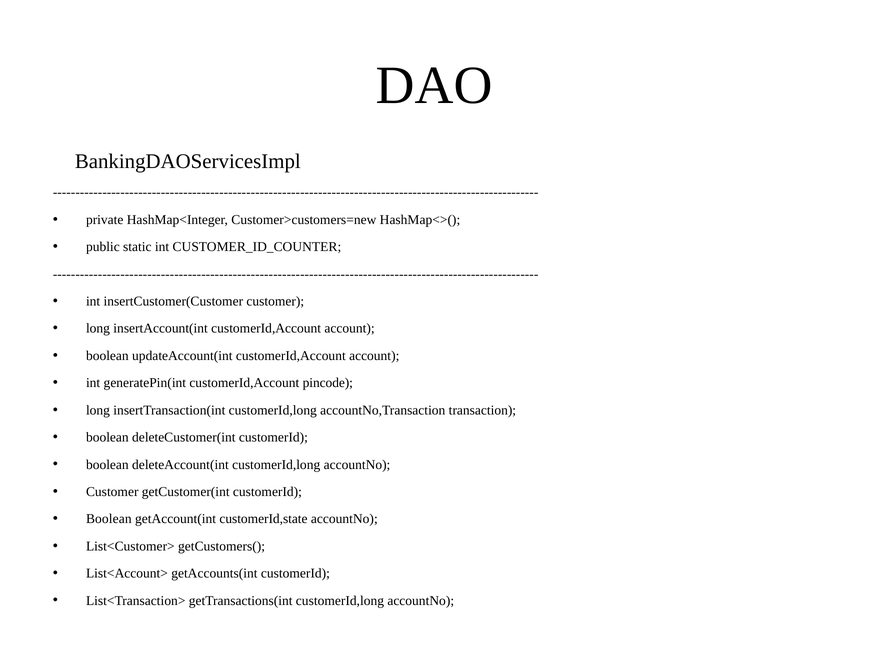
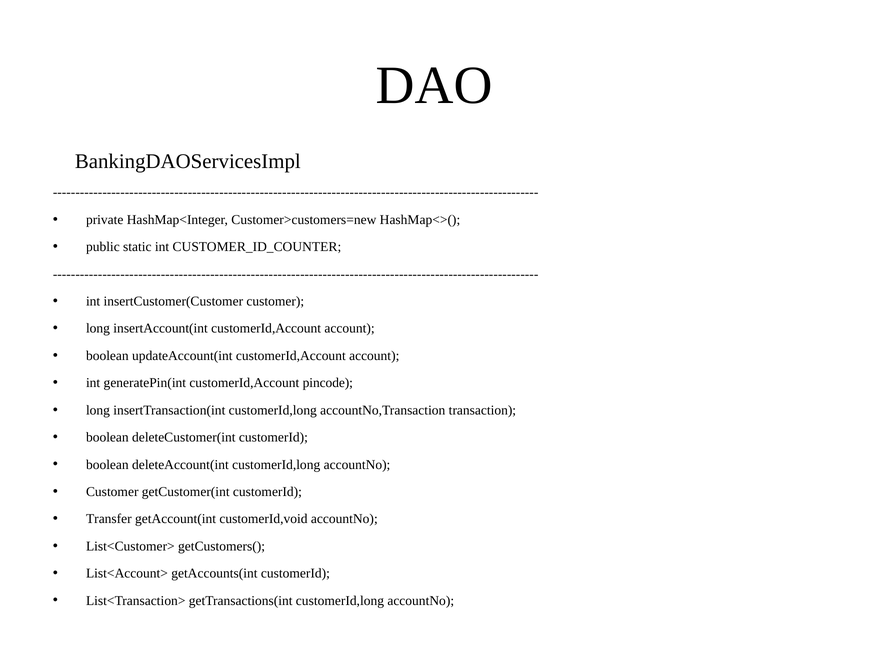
Boolean at (109, 519): Boolean -> Transfer
customerId,state: customerId,state -> customerId,void
